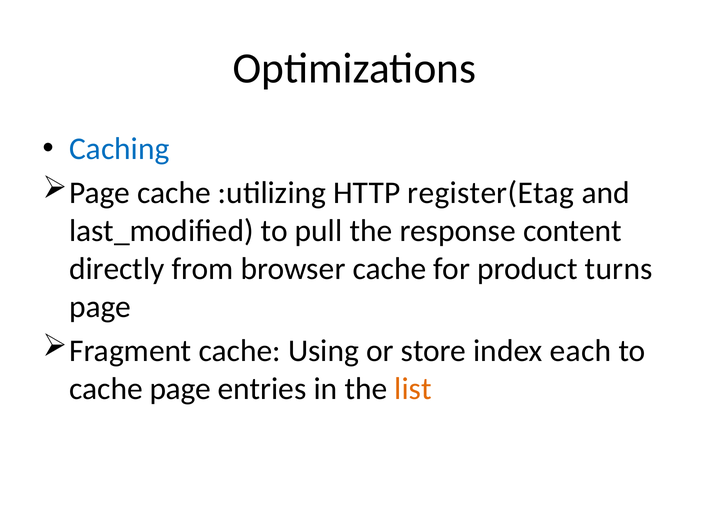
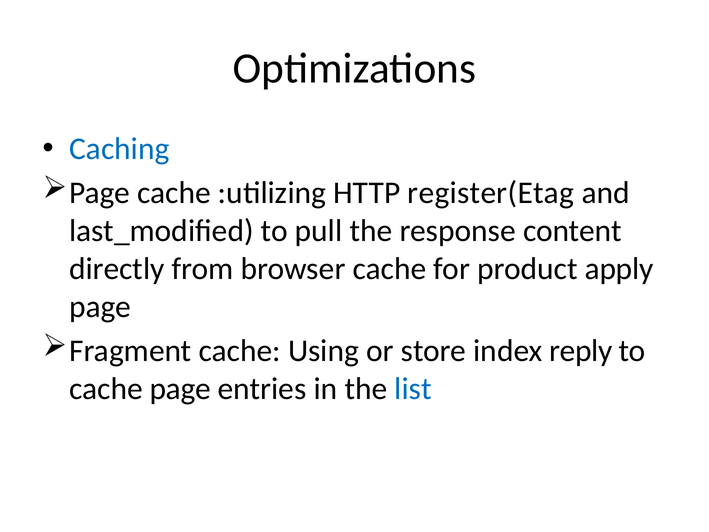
turns: turns -> apply
each: each -> reply
list colour: orange -> blue
